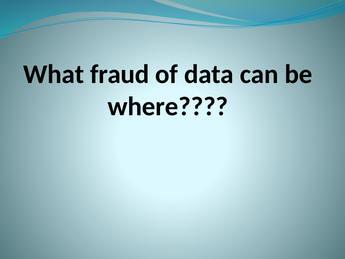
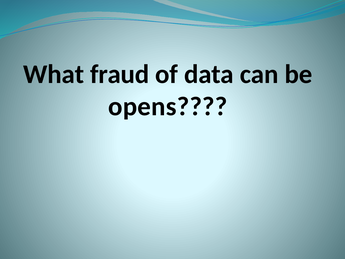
where: where -> opens
